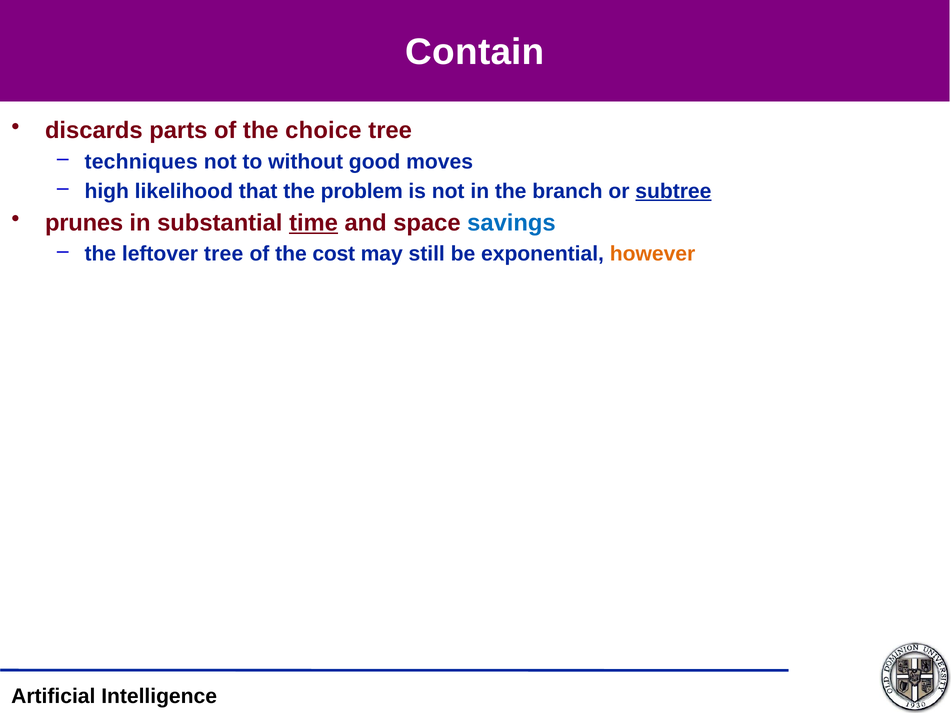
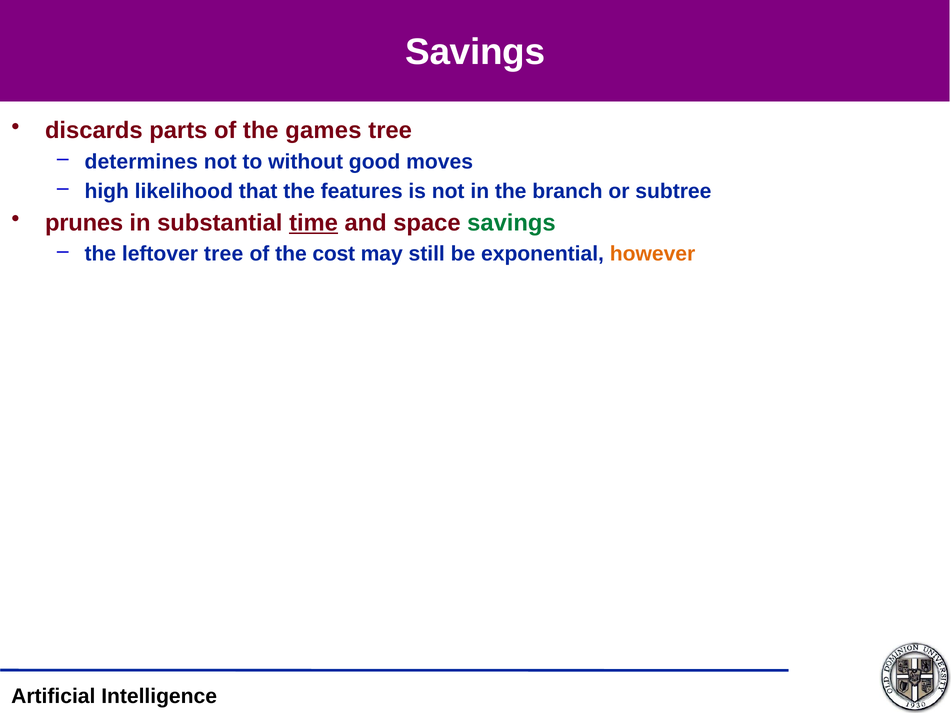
Contain at (475, 52): Contain -> Savings
choice: choice -> games
techniques: techniques -> determines
problem: problem -> features
subtree underline: present -> none
savings at (511, 223) colour: blue -> green
